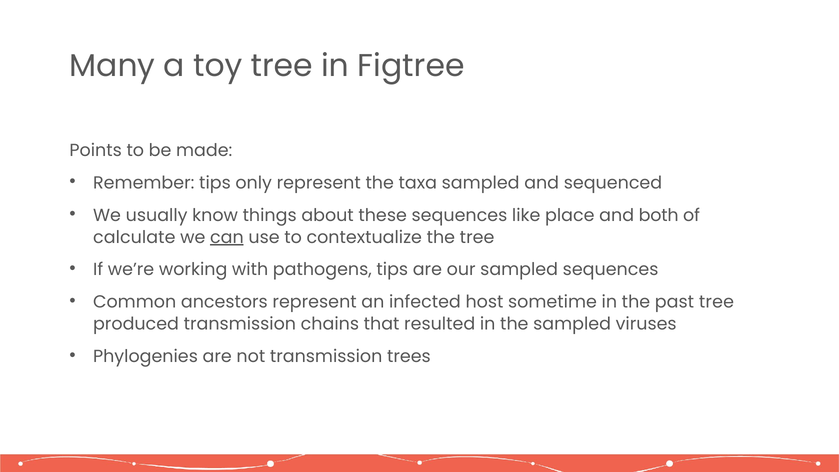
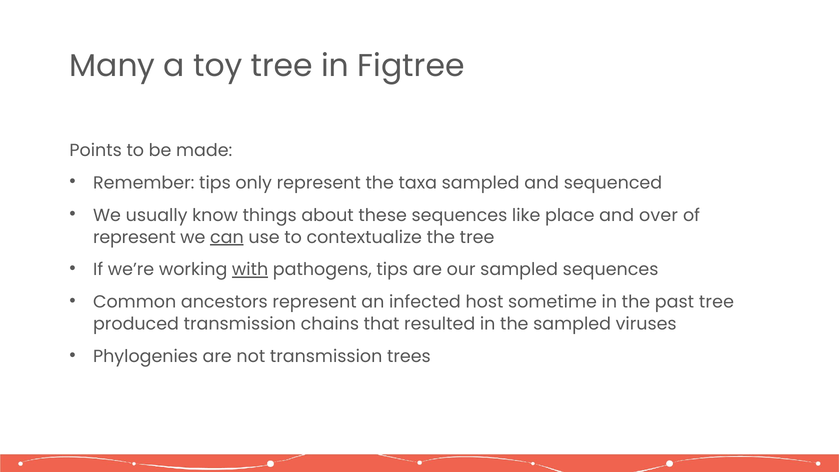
both: both -> over
calculate at (134, 237): calculate -> represent
with underline: none -> present
